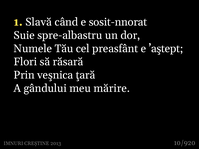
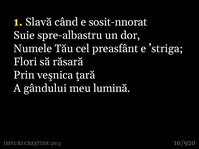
’aştept: ’aştept -> ’striga
mărire: mărire -> lumină
